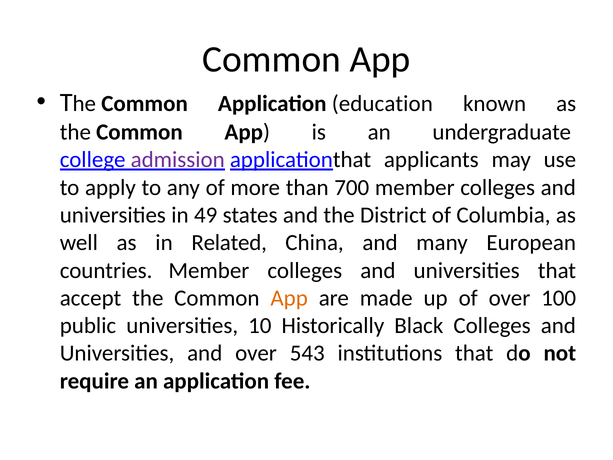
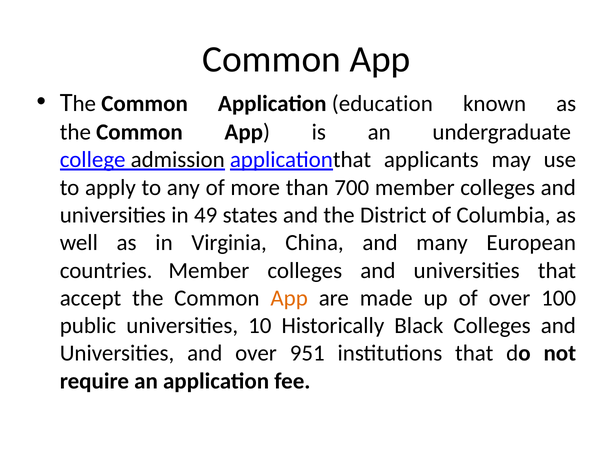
admission colour: purple -> black
Related: Related -> Virginia
543: 543 -> 951
